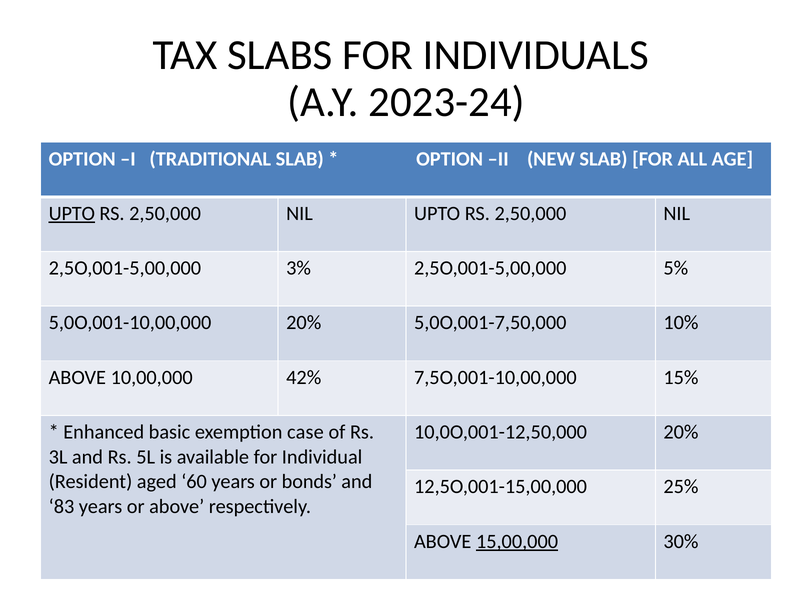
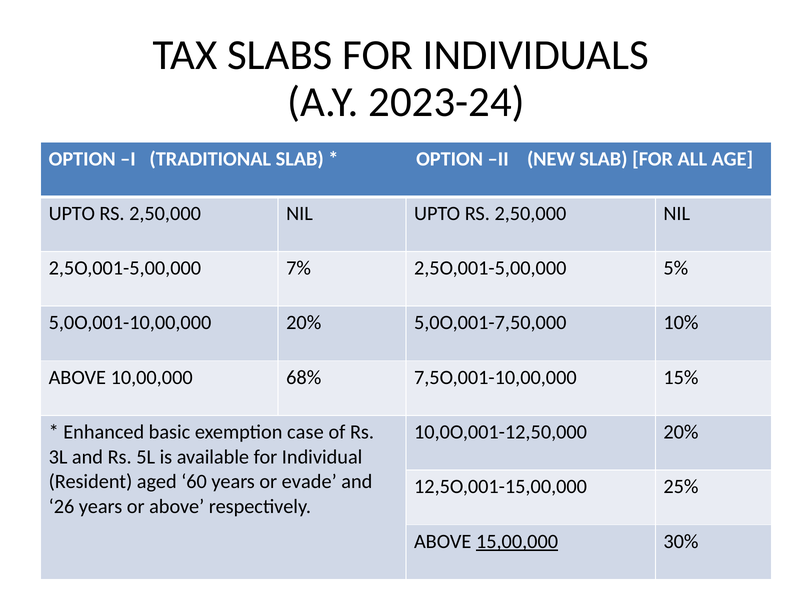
UPTO at (72, 213) underline: present -> none
3%: 3% -> 7%
42%: 42% -> 68%
bonds: bonds -> evade
83: 83 -> 26
